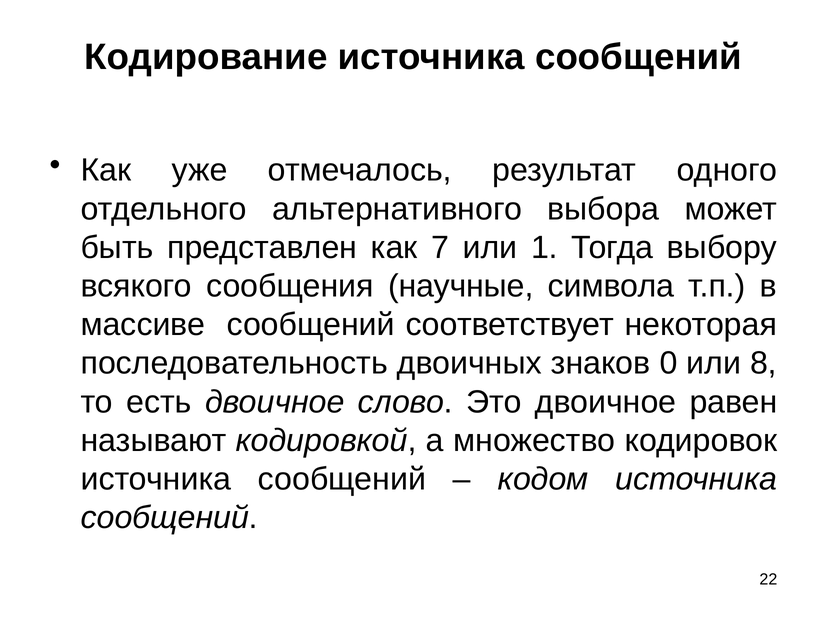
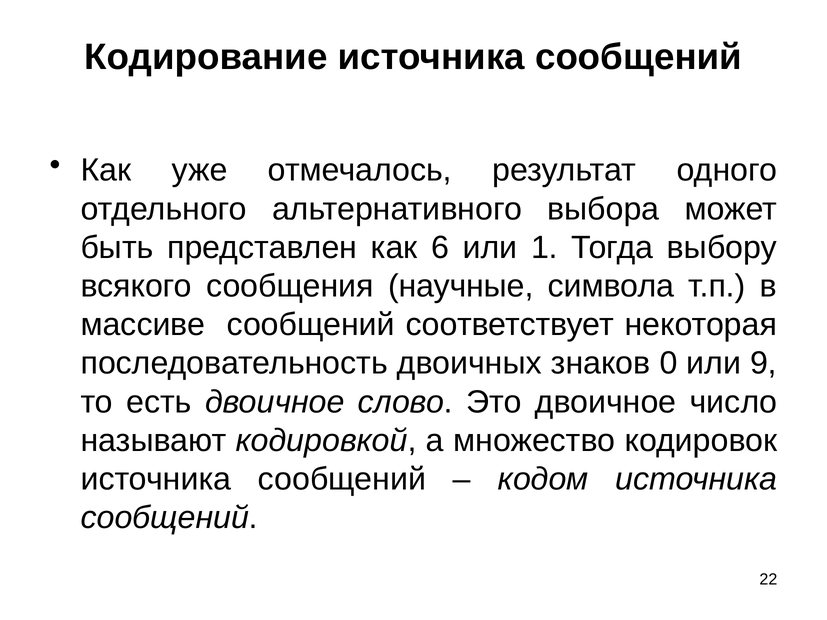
7: 7 -> 6
8: 8 -> 9
равен: равен -> число
